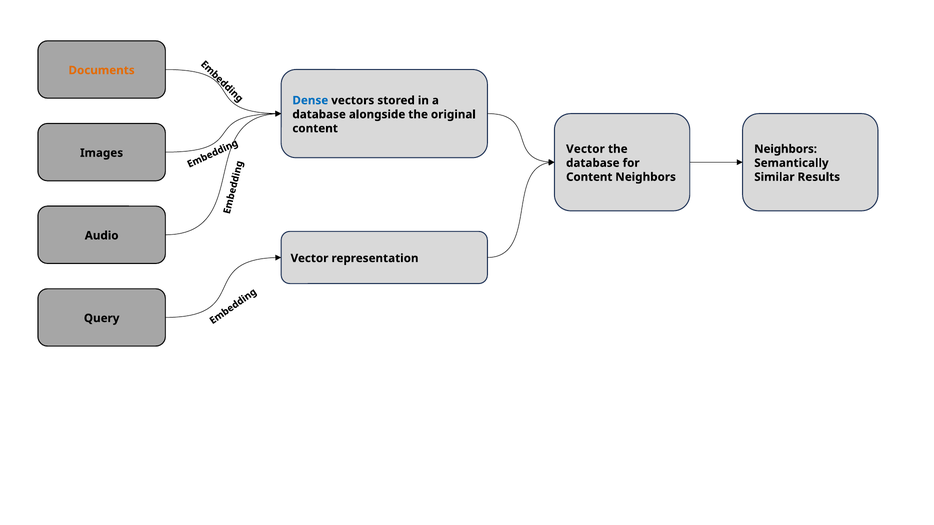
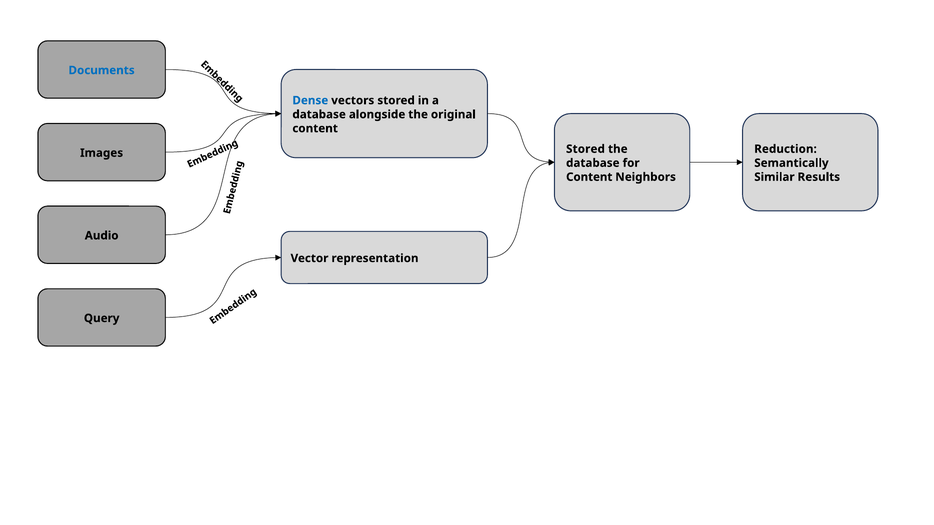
Documents colour: orange -> blue
Vector at (585, 149): Vector -> Stored
Neighbors at (786, 149): Neighbors -> Reduction
